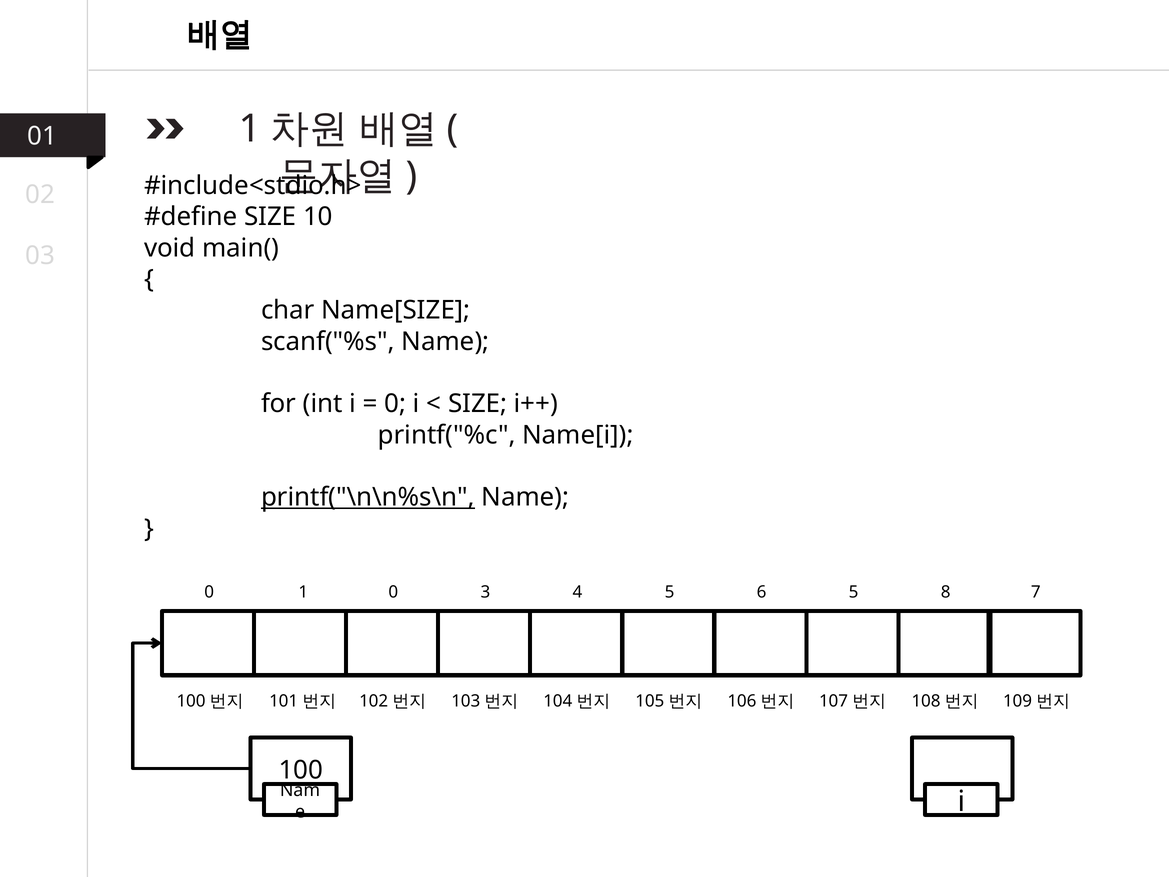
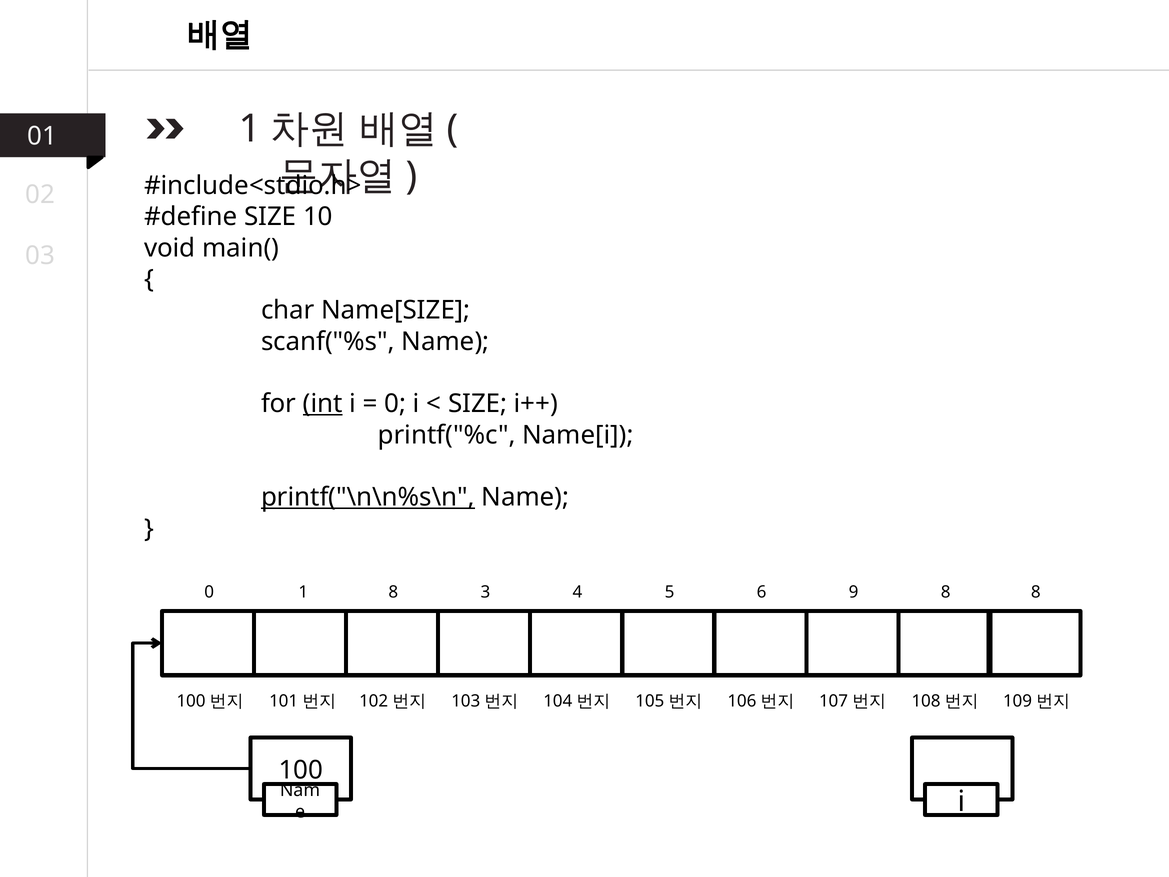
int underline: none -> present
1 0: 0 -> 8
6 5: 5 -> 9
8 7: 7 -> 8
